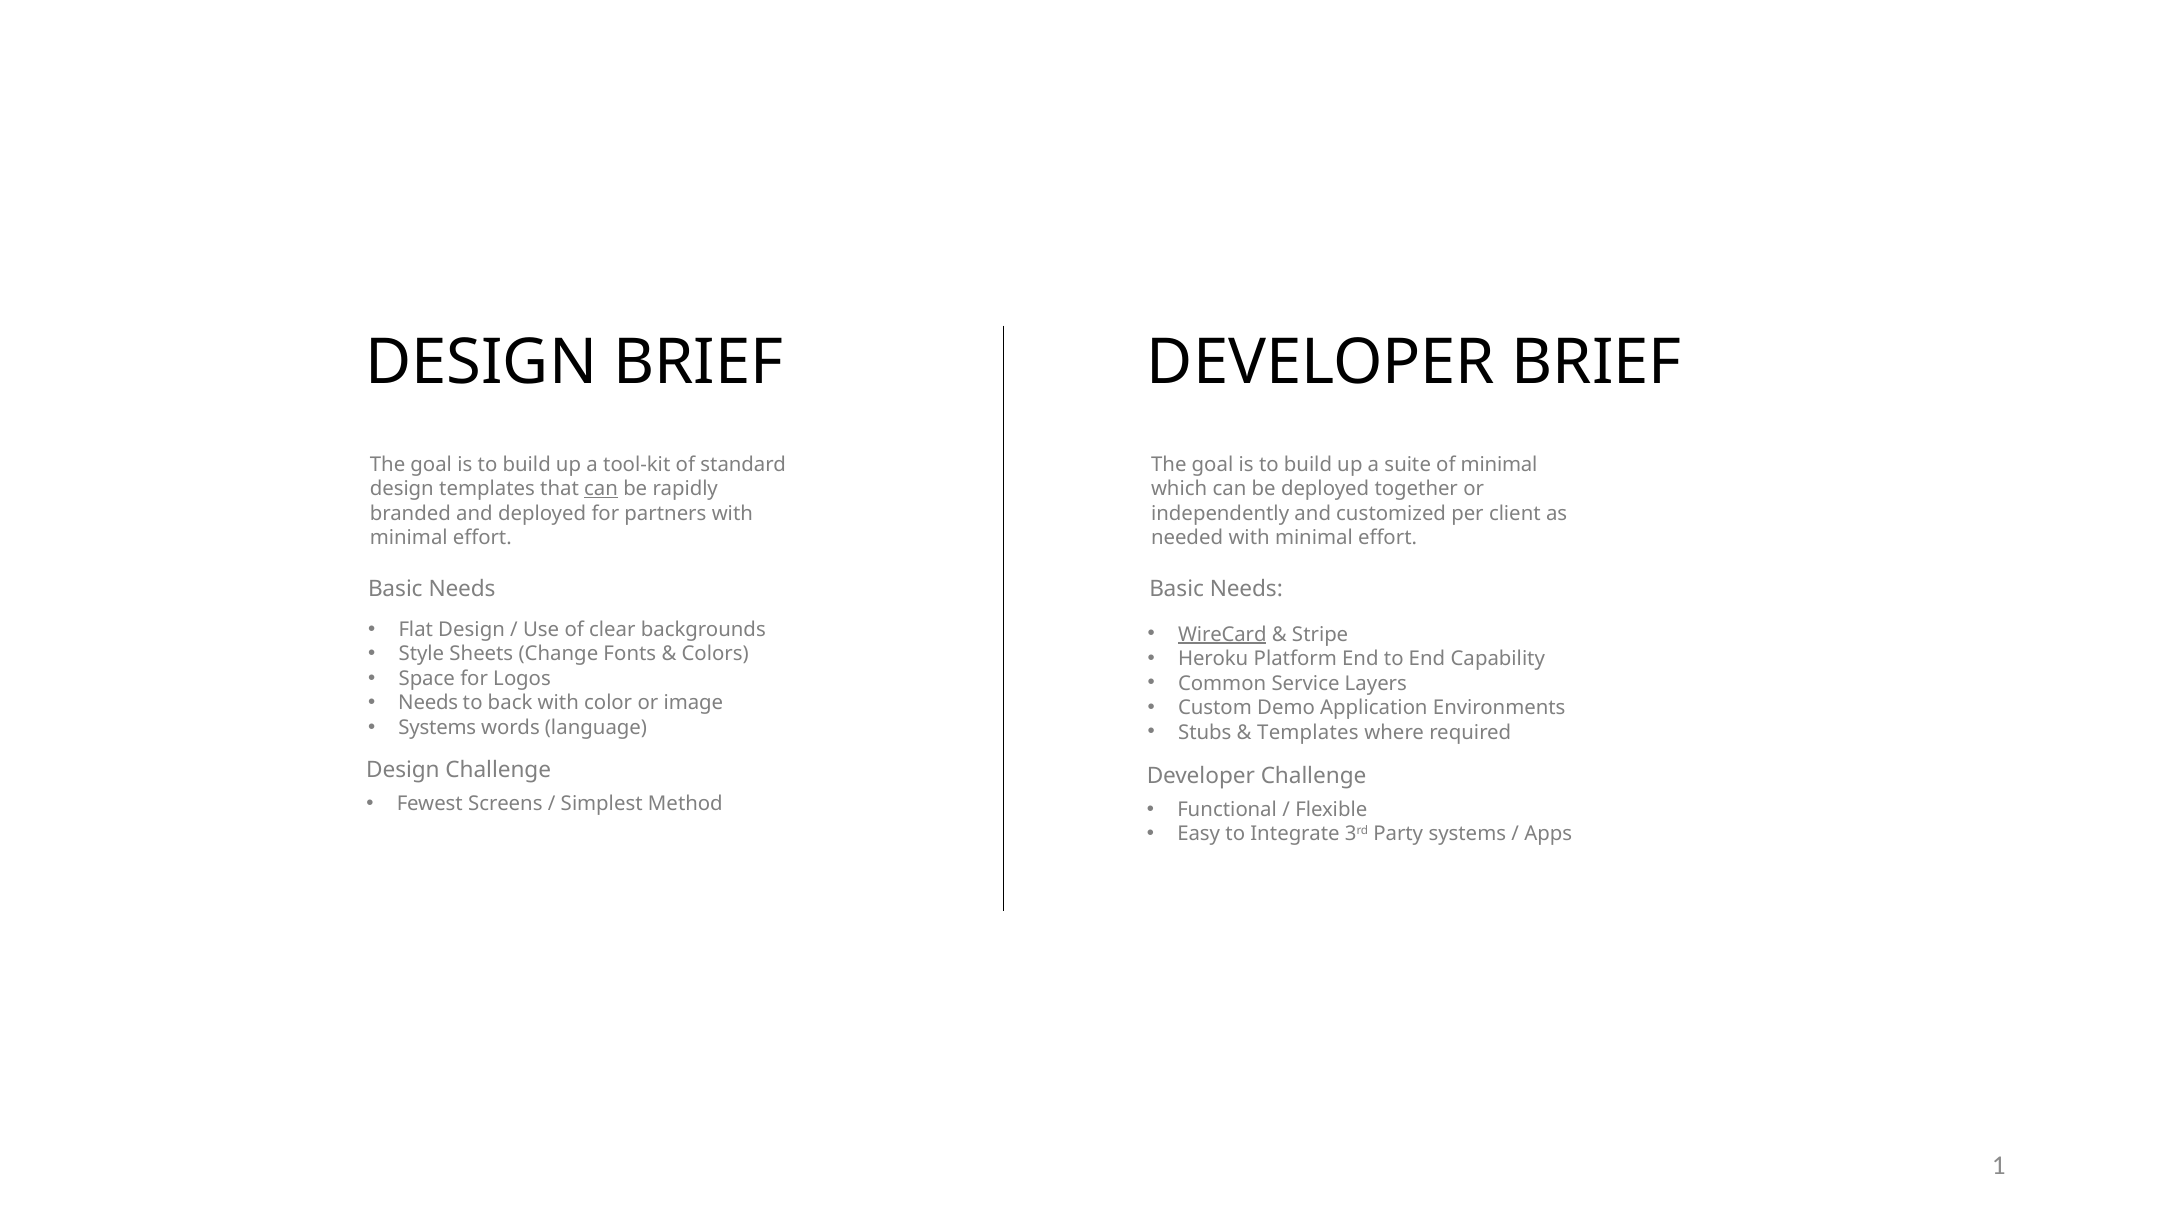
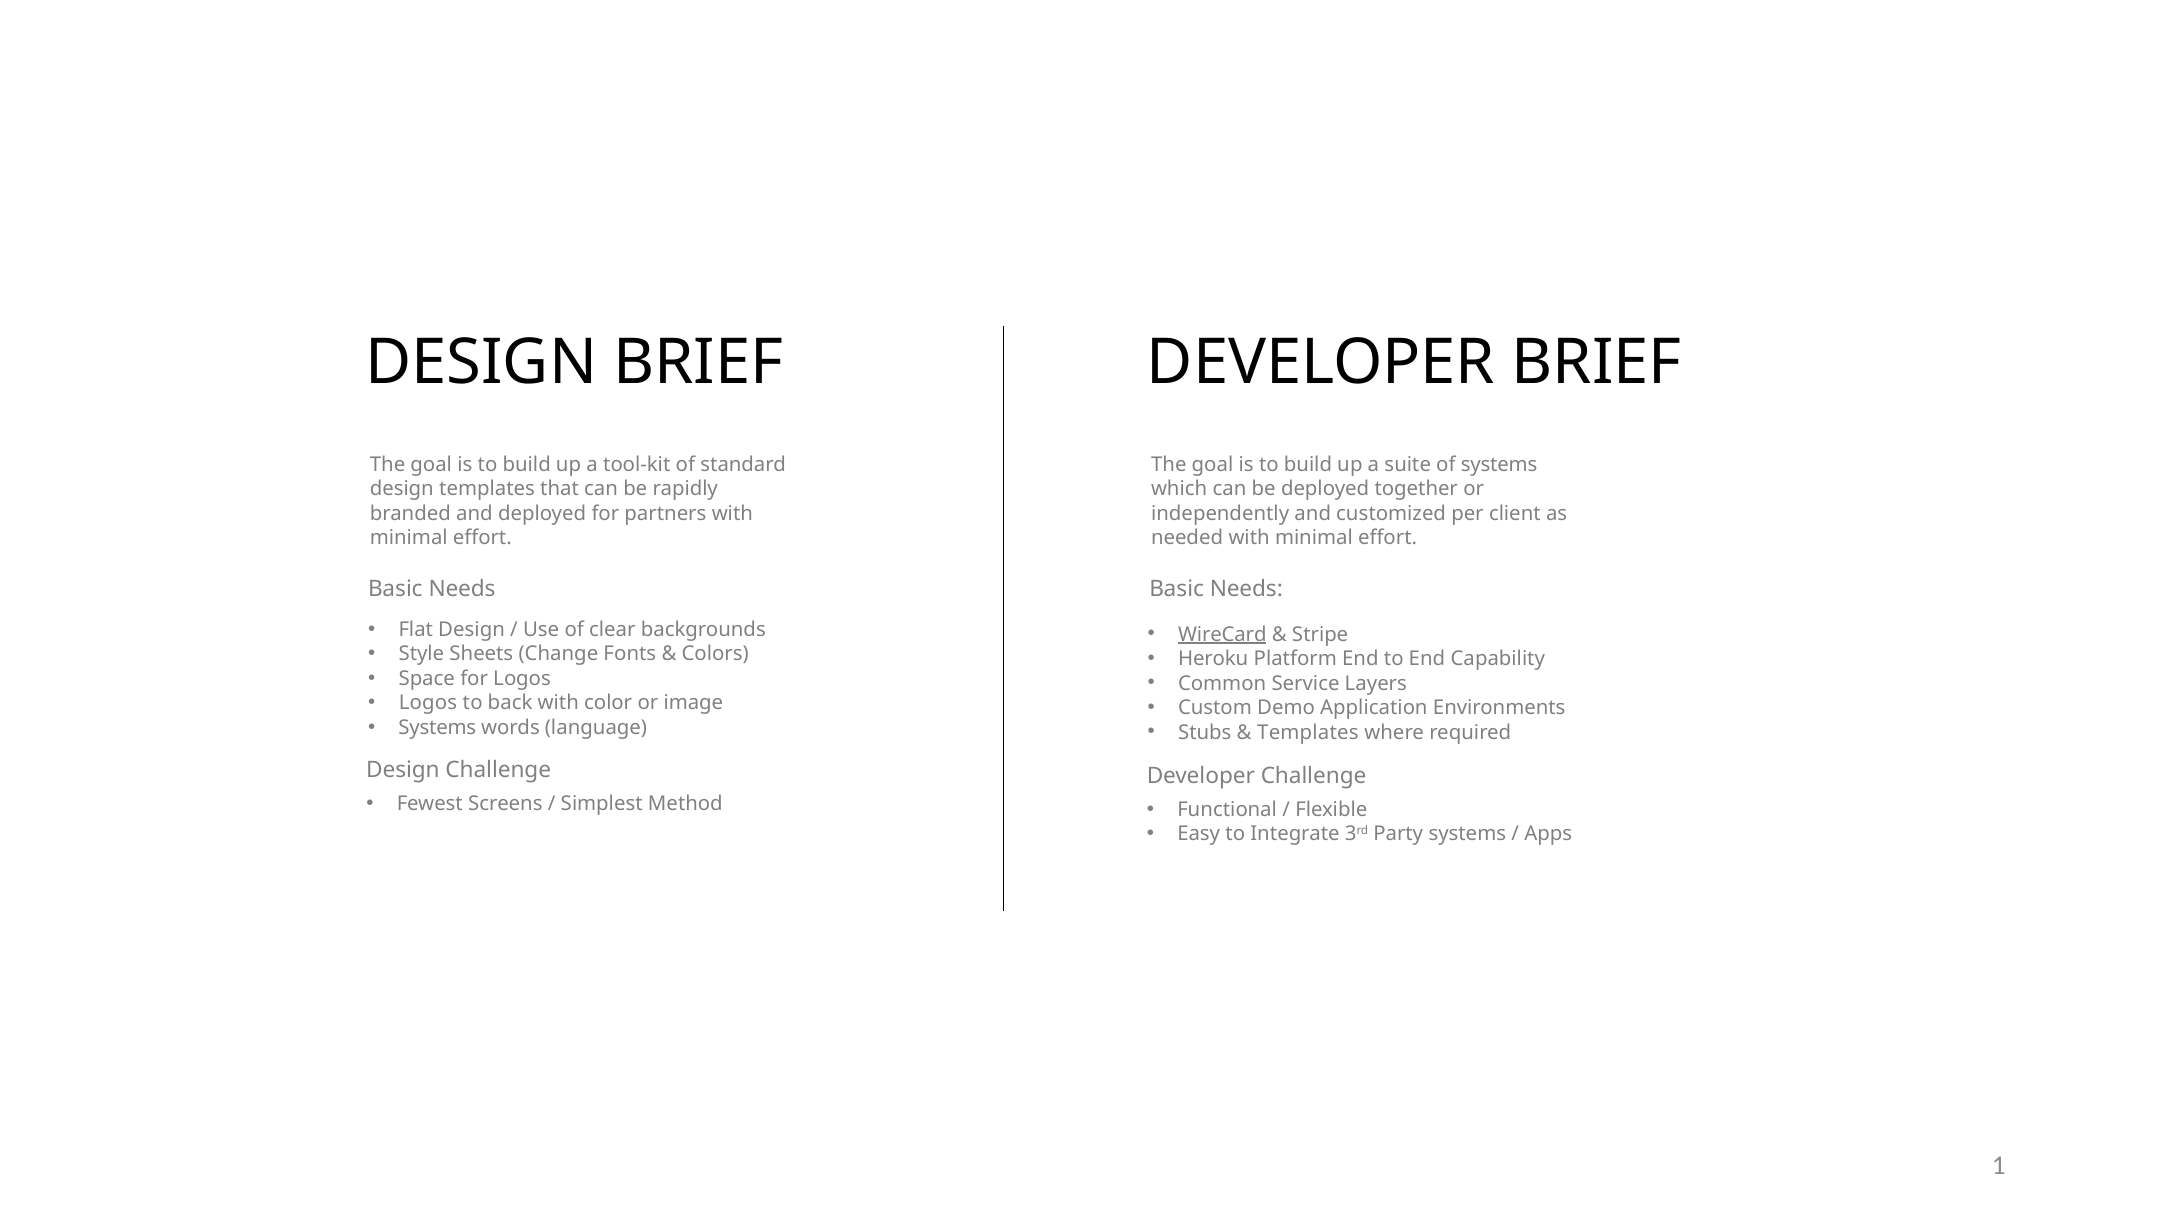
of minimal: minimal -> systems
can at (601, 489) underline: present -> none
Needs at (428, 703): Needs -> Logos
